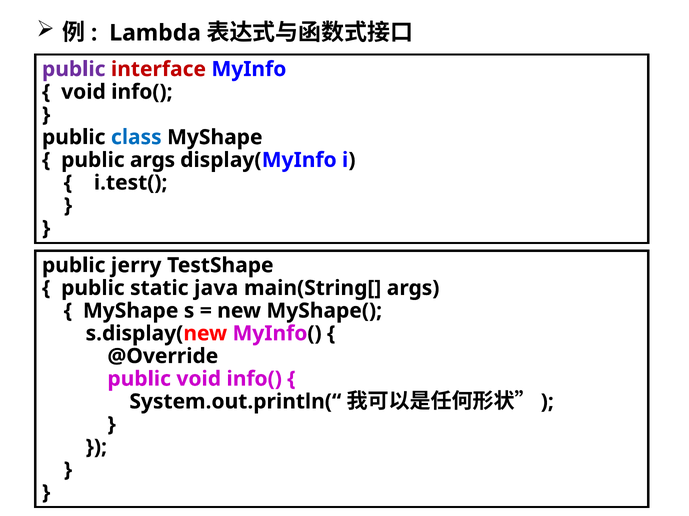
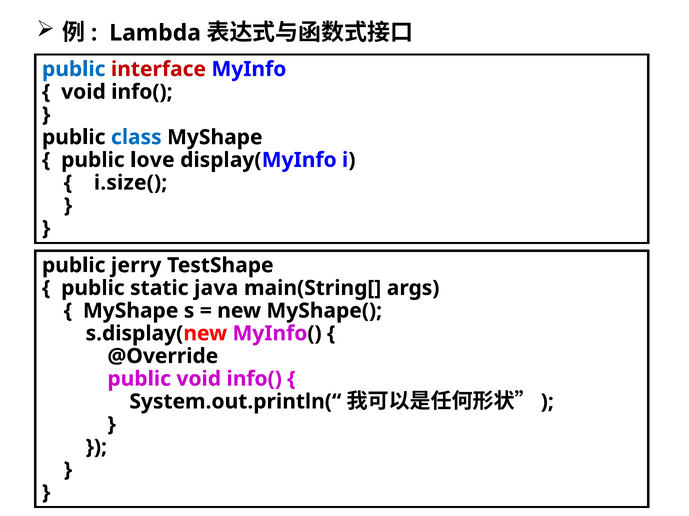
public at (74, 69) colour: purple -> blue
public args: args -> love
i.test(: i.test( -> i.size(
